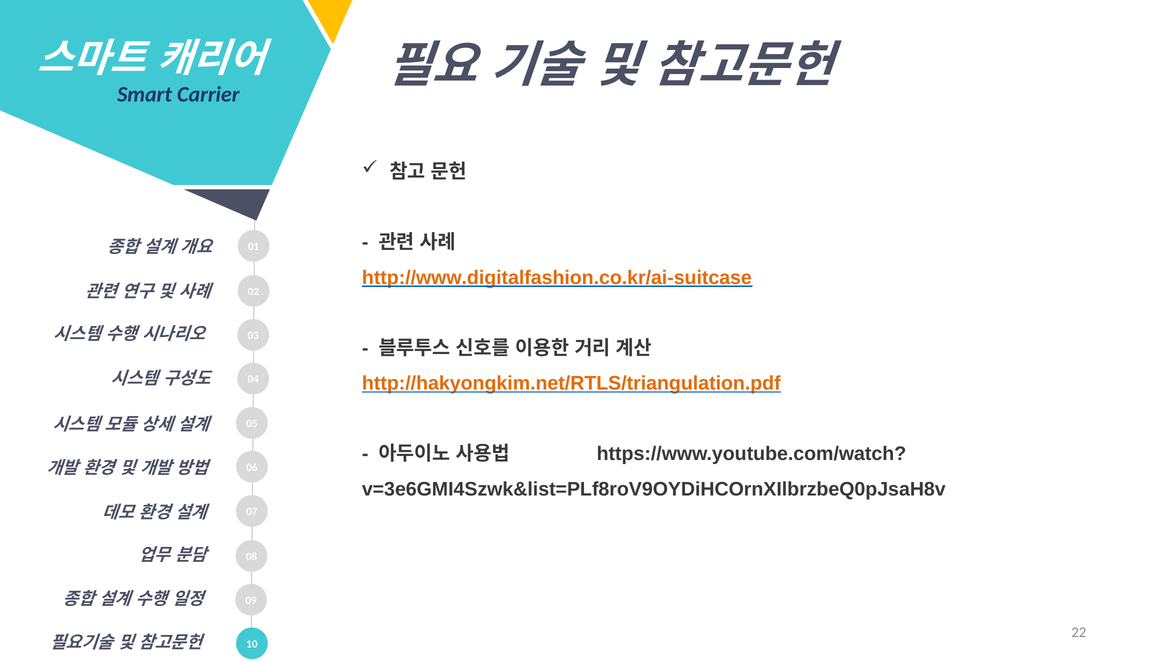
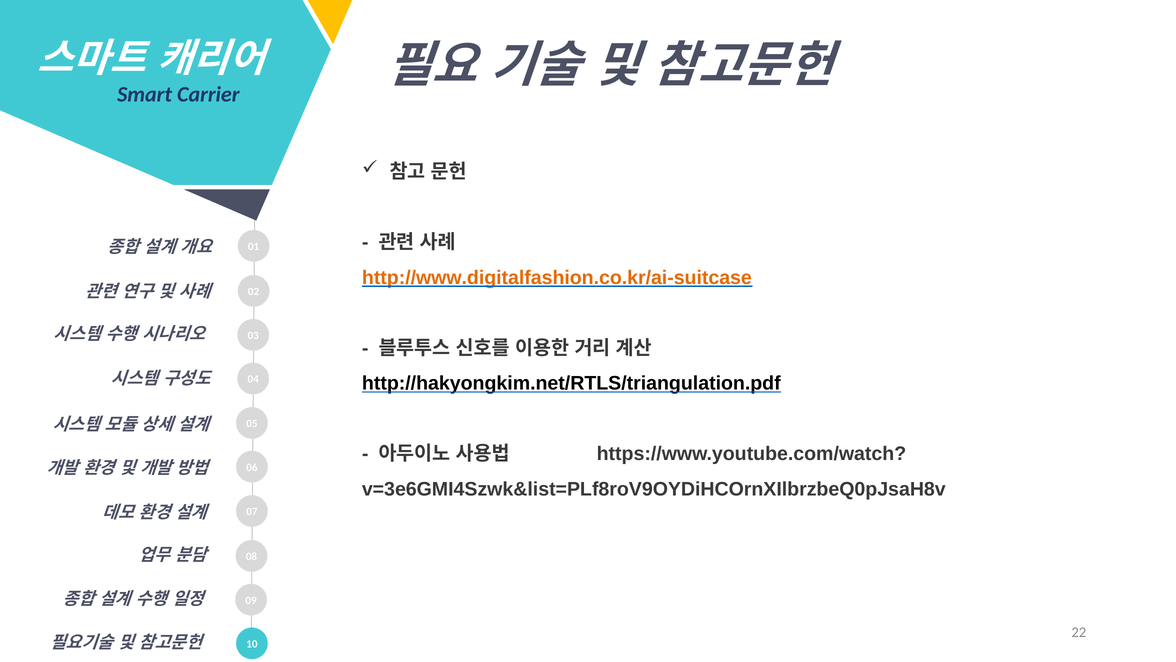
http://hakyongkim.net/RTLS/triangulation.pdf colour: orange -> black
